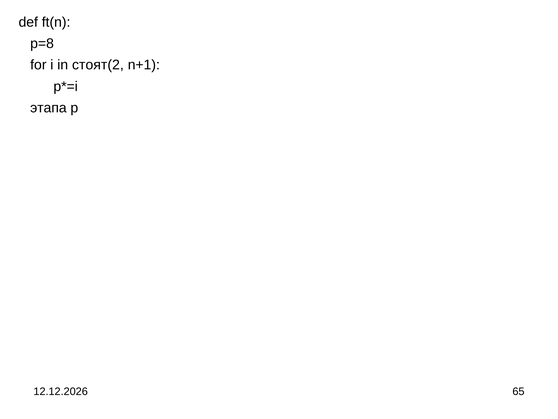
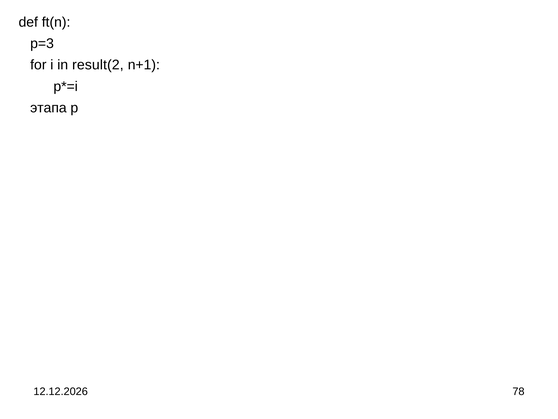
p=8: p=8 -> p=3
стоят(2: стоят(2 -> result(2
65: 65 -> 78
